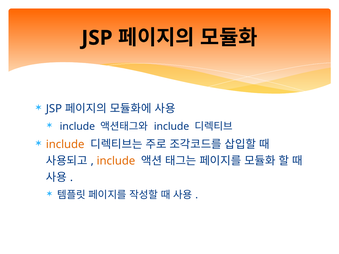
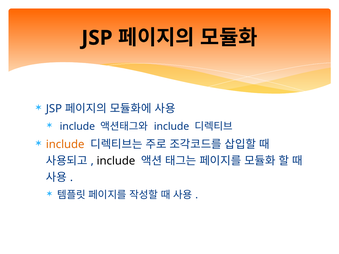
include at (116, 161) colour: orange -> black
